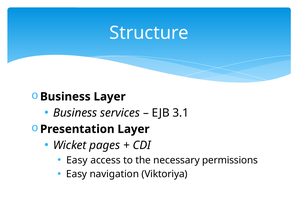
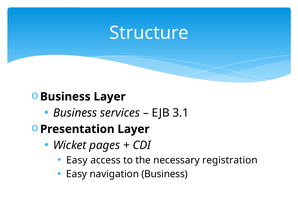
permissions: permissions -> registration
navigation Viktoriya: Viktoriya -> Business
